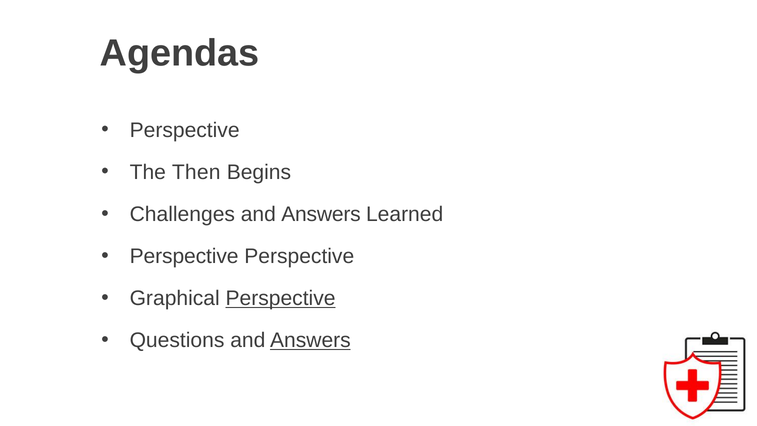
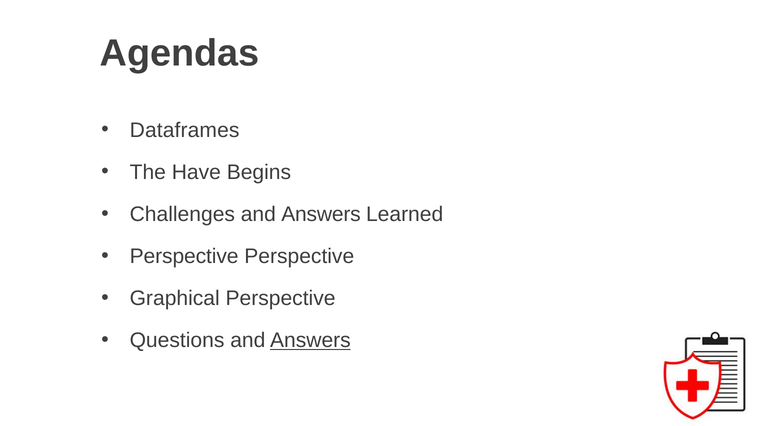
Perspective at (185, 130): Perspective -> Dataframes
Then: Then -> Have
Perspective at (281, 298) underline: present -> none
